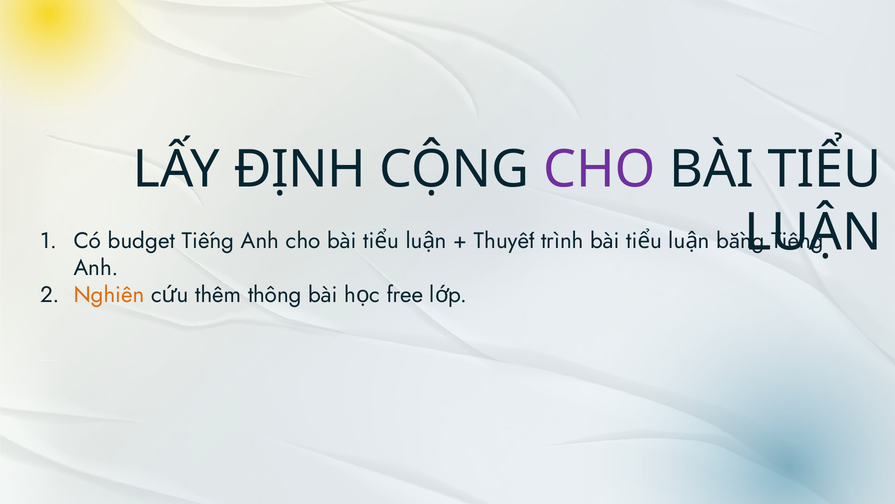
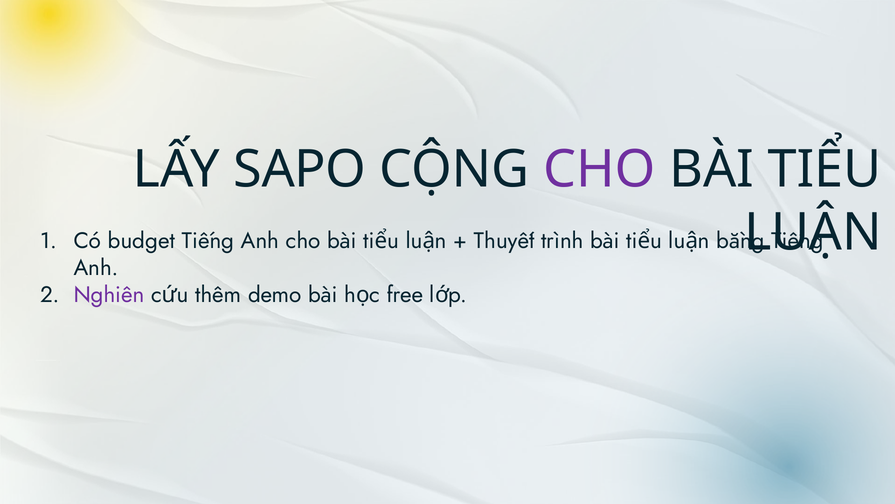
ĐỊNH: ĐỊNH -> SAPO
Nghiên colour: orange -> purple
thống: thống -> demo
